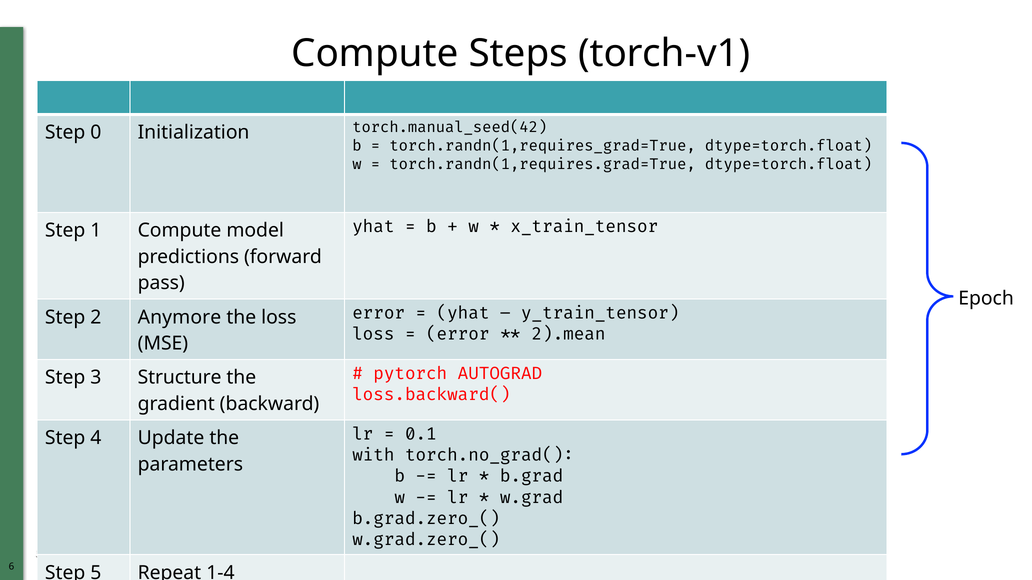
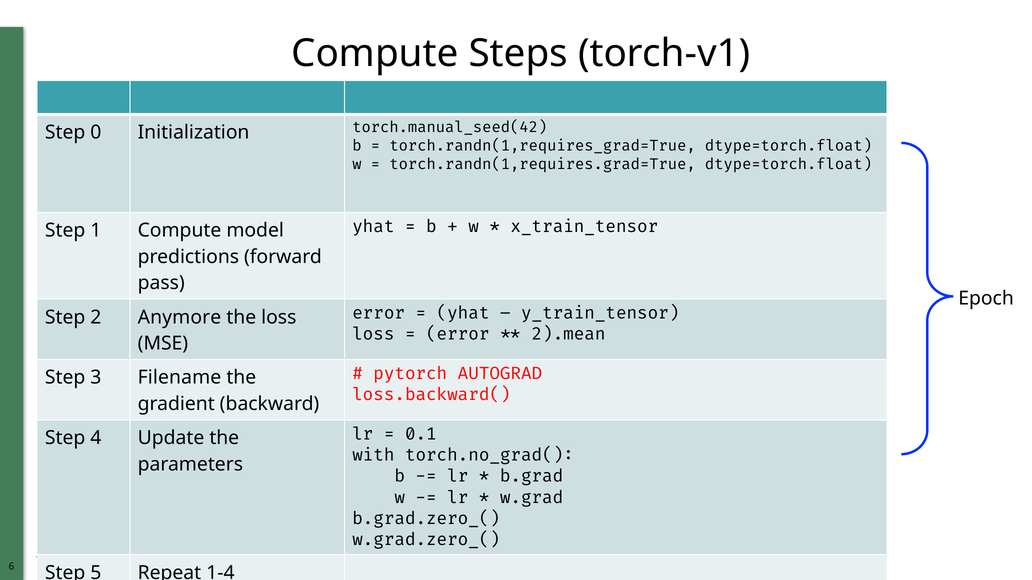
Structure: Structure -> Filename
